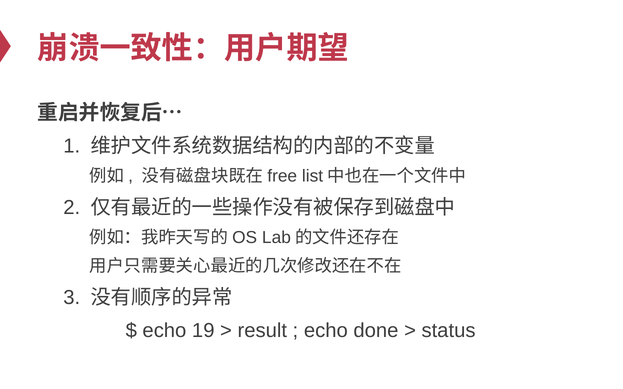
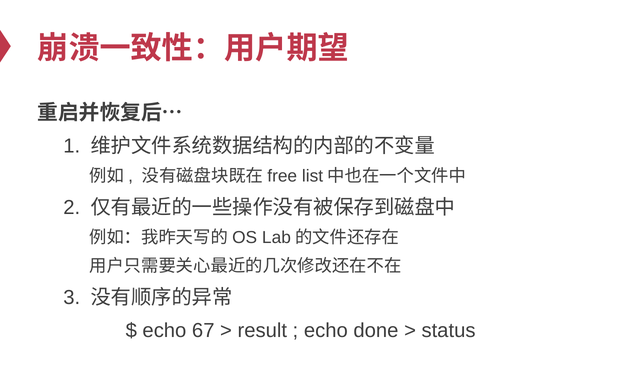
19: 19 -> 67
